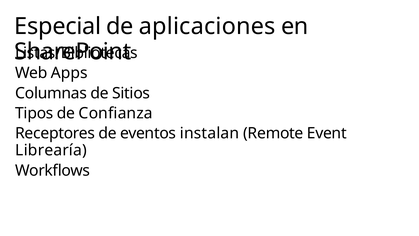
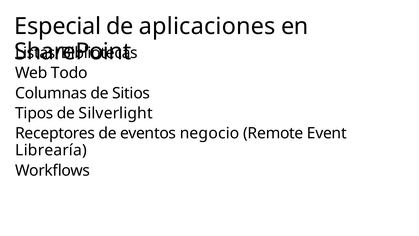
Apps: Apps -> Todo
Confianza: Confianza -> Silverlight
instalan: instalan -> negocio
